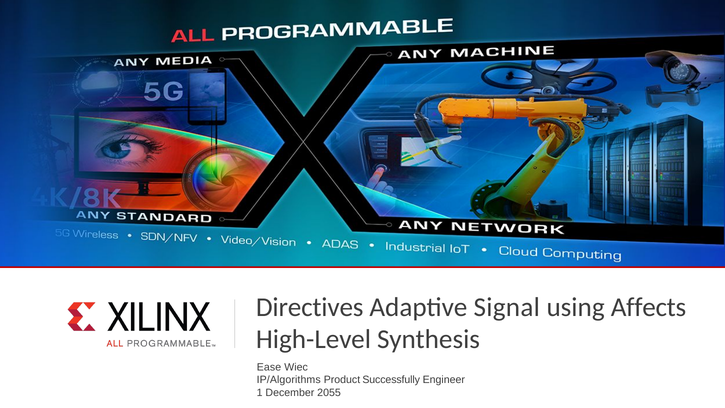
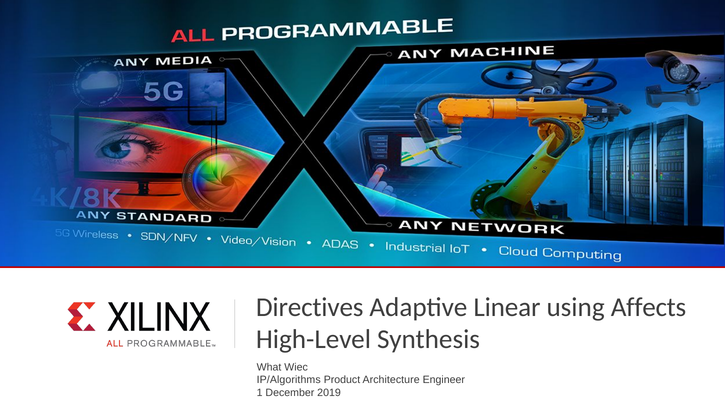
Signal: Signal -> Linear
Ease: Ease -> What
Successfully: Successfully -> Architecture
2055: 2055 -> 2019
